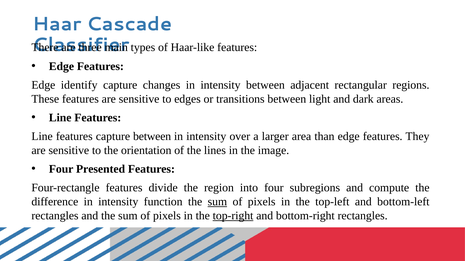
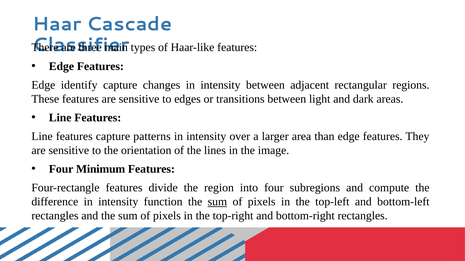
capture between: between -> patterns
Presented: Presented -> Minimum
top-right underline: present -> none
